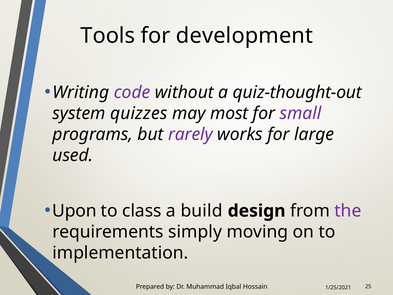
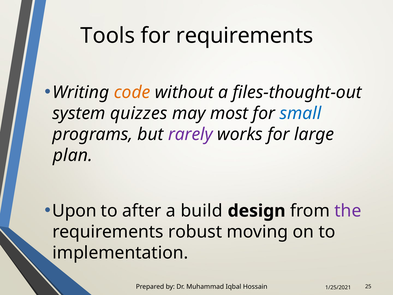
for development: development -> requirements
code colour: purple -> orange
quiz-thought-out: quiz-thought-out -> files-thought-out
small colour: purple -> blue
used: used -> plan
class: class -> after
simply: simply -> robust
